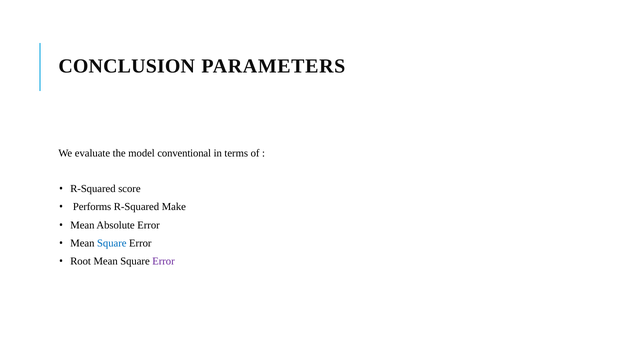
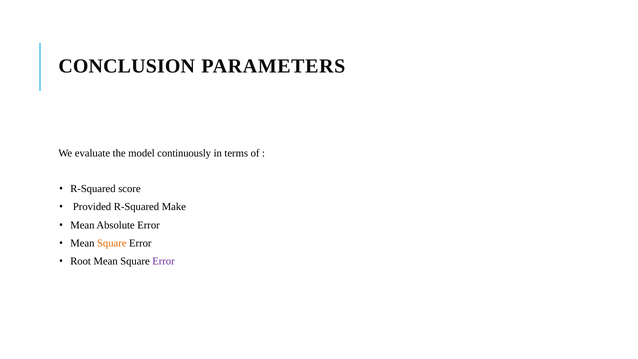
conventional: conventional -> continuously
Performs: Performs -> Provided
Square at (112, 243) colour: blue -> orange
